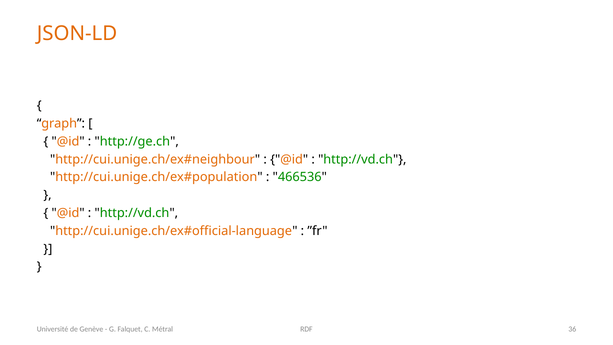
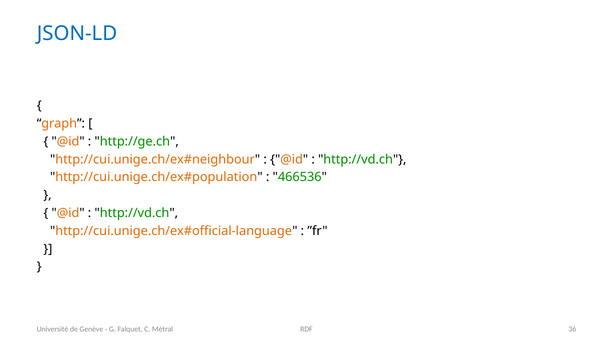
JSON-LD colour: orange -> blue
